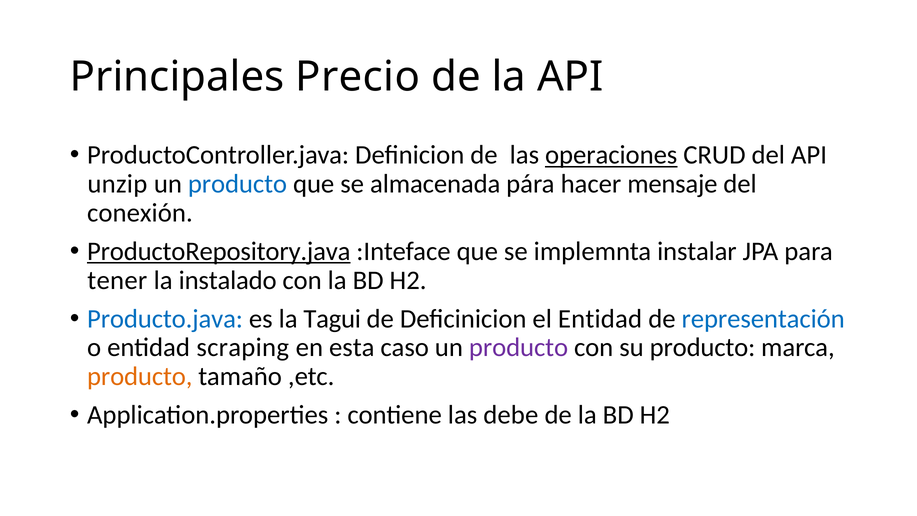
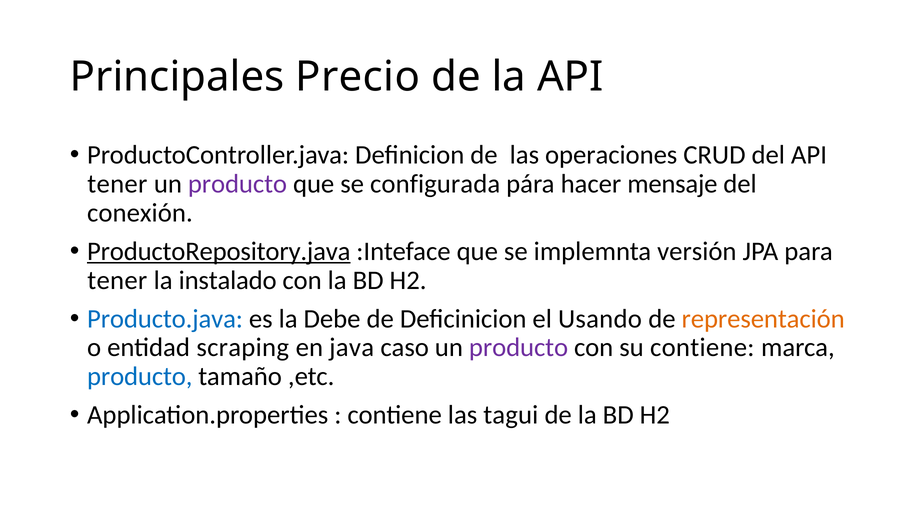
operaciones underline: present -> none
unzip at (117, 184): unzip -> tener
producto at (237, 184) colour: blue -> purple
almacenada: almacenada -> configurada
instalar: instalar -> versión
Tagui: Tagui -> Debe
el Entidad: Entidad -> Usando
representación colour: blue -> orange
esta: esta -> java
su producto: producto -> contiene
producto at (140, 376) colour: orange -> blue
debe: debe -> tagui
